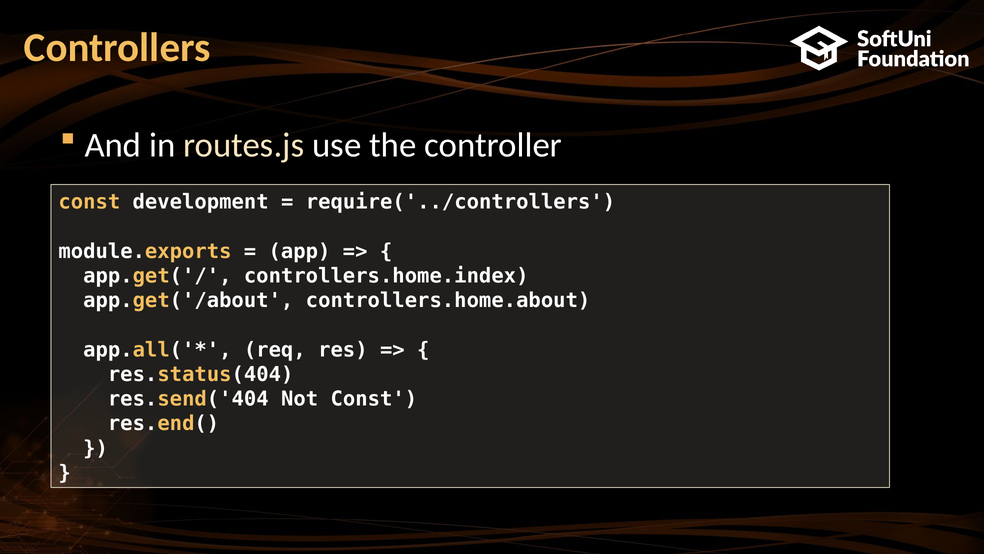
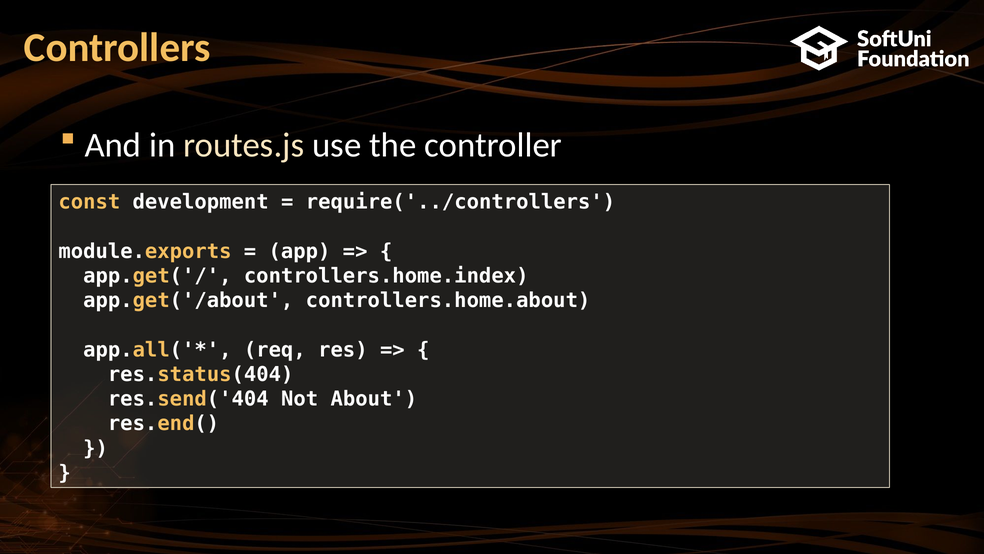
Not Const: Const -> About
